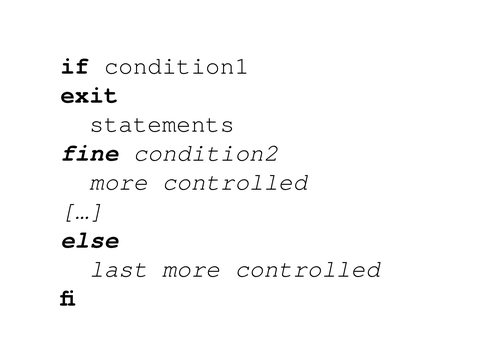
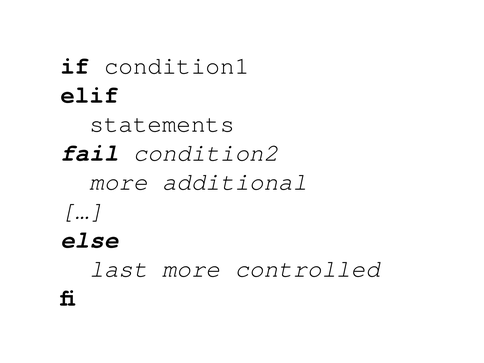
exit: exit -> elif
fine: fine -> fail
controlled at (235, 182): controlled -> additional
